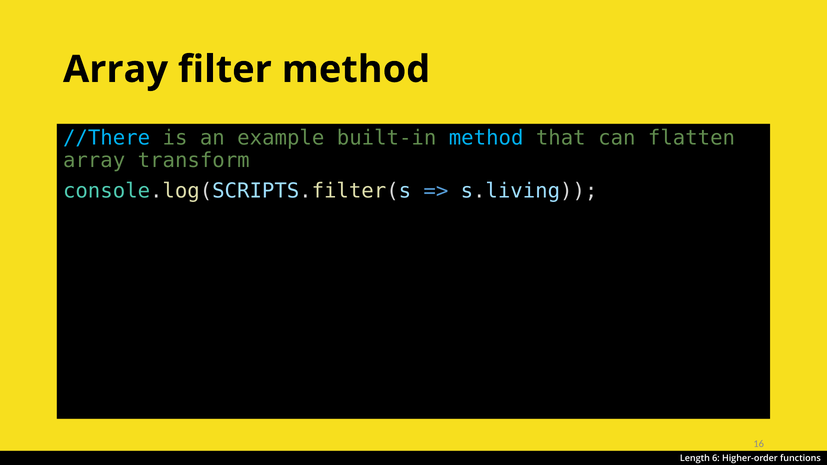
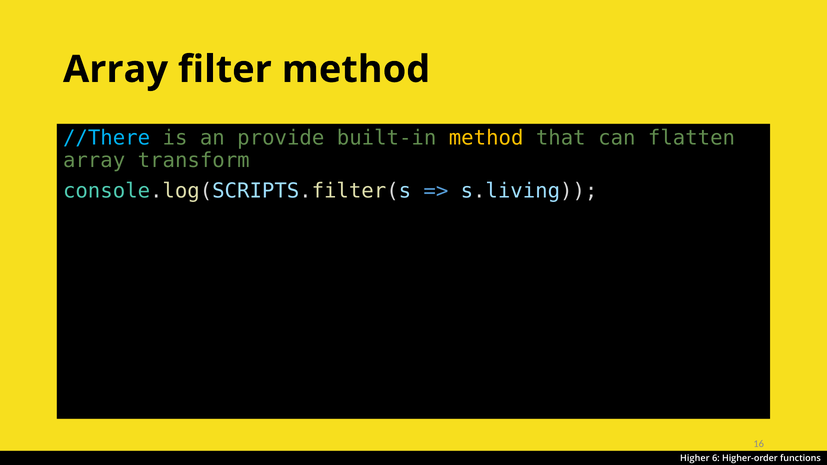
example: example -> provide
method at (486, 138) colour: light blue -> yellow
Length: Length -> Higher
